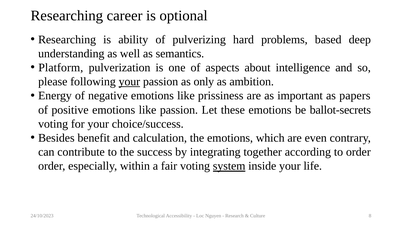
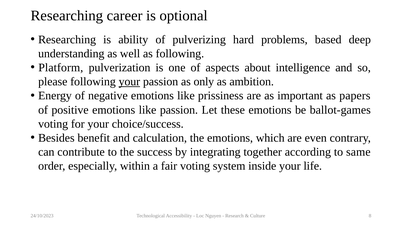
as semantics: semantics -> following
ballot-secrets: ballot-secrets -> ballot-games
to order: order -> same
system underline: present -> none
